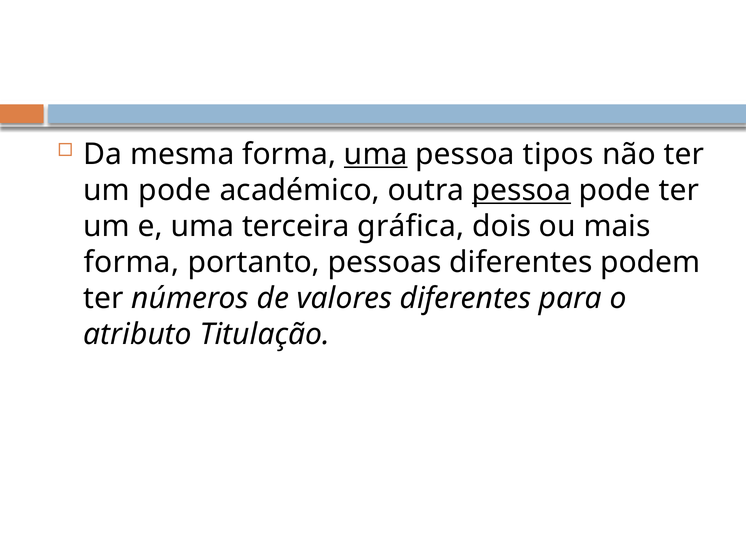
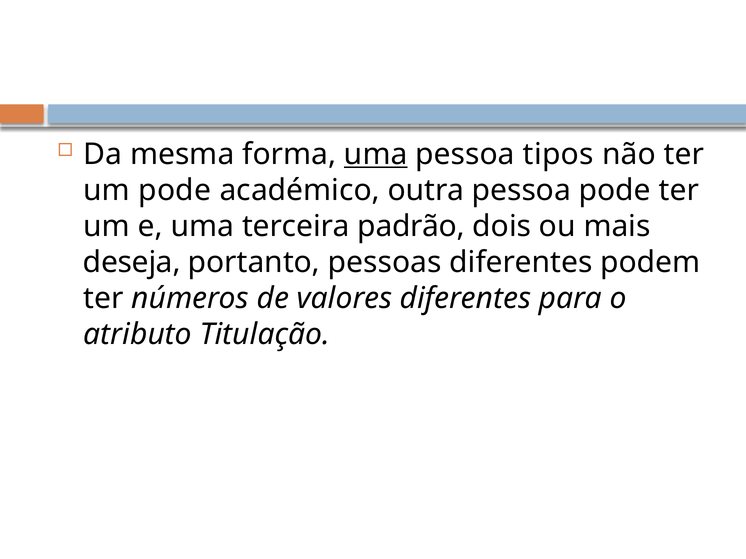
pessoa at (521, 190) underline: present -> none
gráfica: gráfica -> padrão
forma at (131, 263): forma -> deseja
